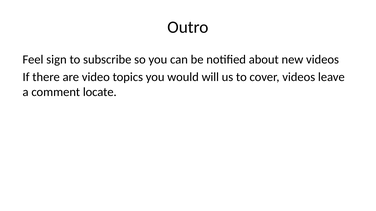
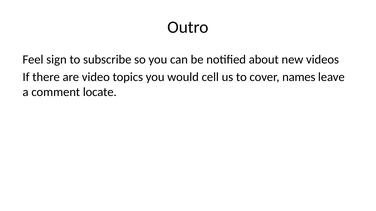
will: will -> cell
cover videos: videos -> names
